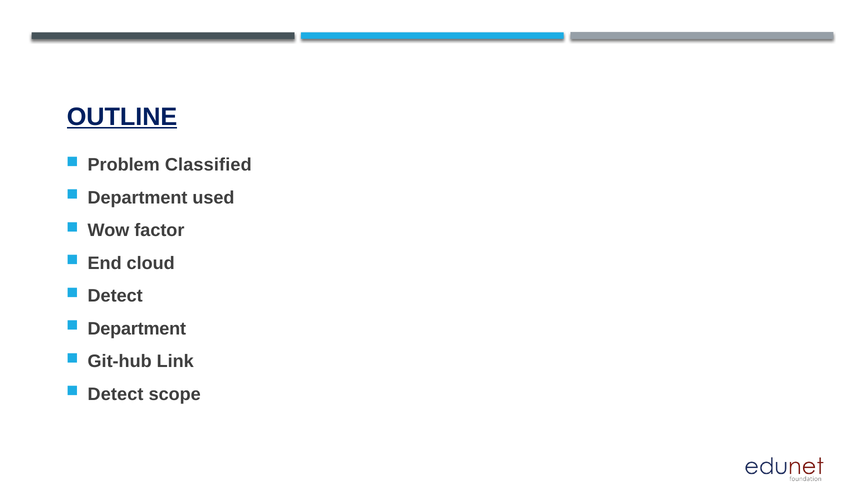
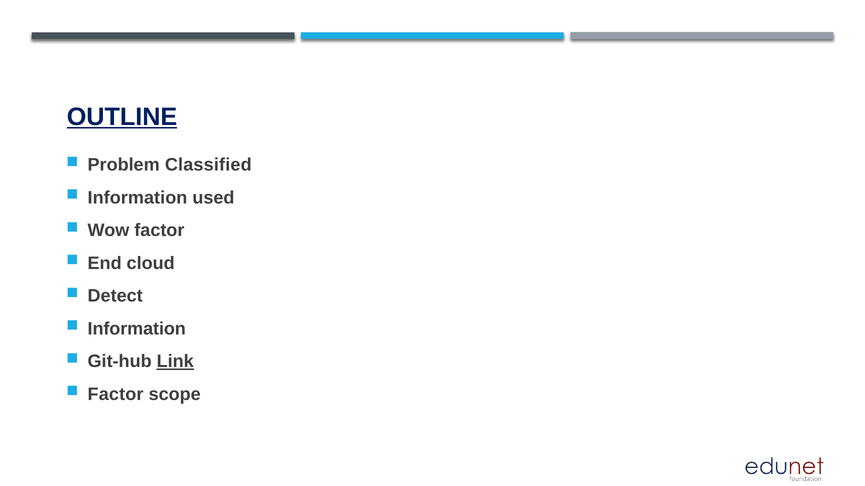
Department at (138, 198): Department -> Information
Department at (137, 329): Department -> Information
Link underline: none -> present
Detect at (116, 395): Detect -> Factor
